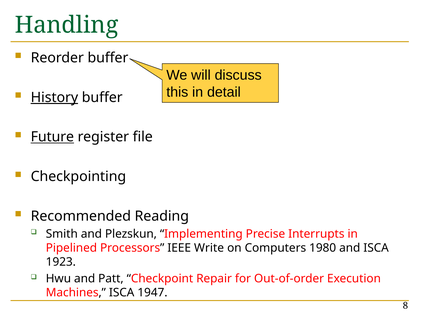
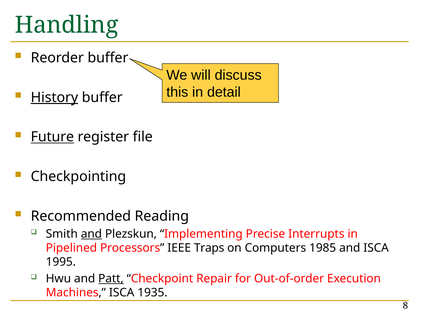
and at (91, 233) underline: none -> present
Write: Write -> Traps
1980: 1980 -> 1985
1923: 1923 -> 1995
Patt underline: none -> present
1947: 1947 -> 1935
